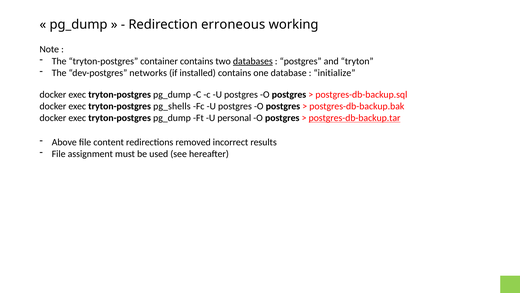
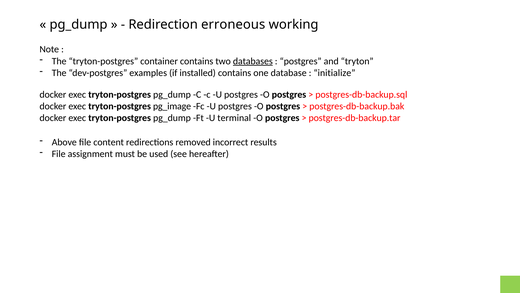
networks: networks -> examples
pg_shells: pg_shells -> pg_image
personal: personal -> terminal
postgres-db-backup.tar underline: present -> none
